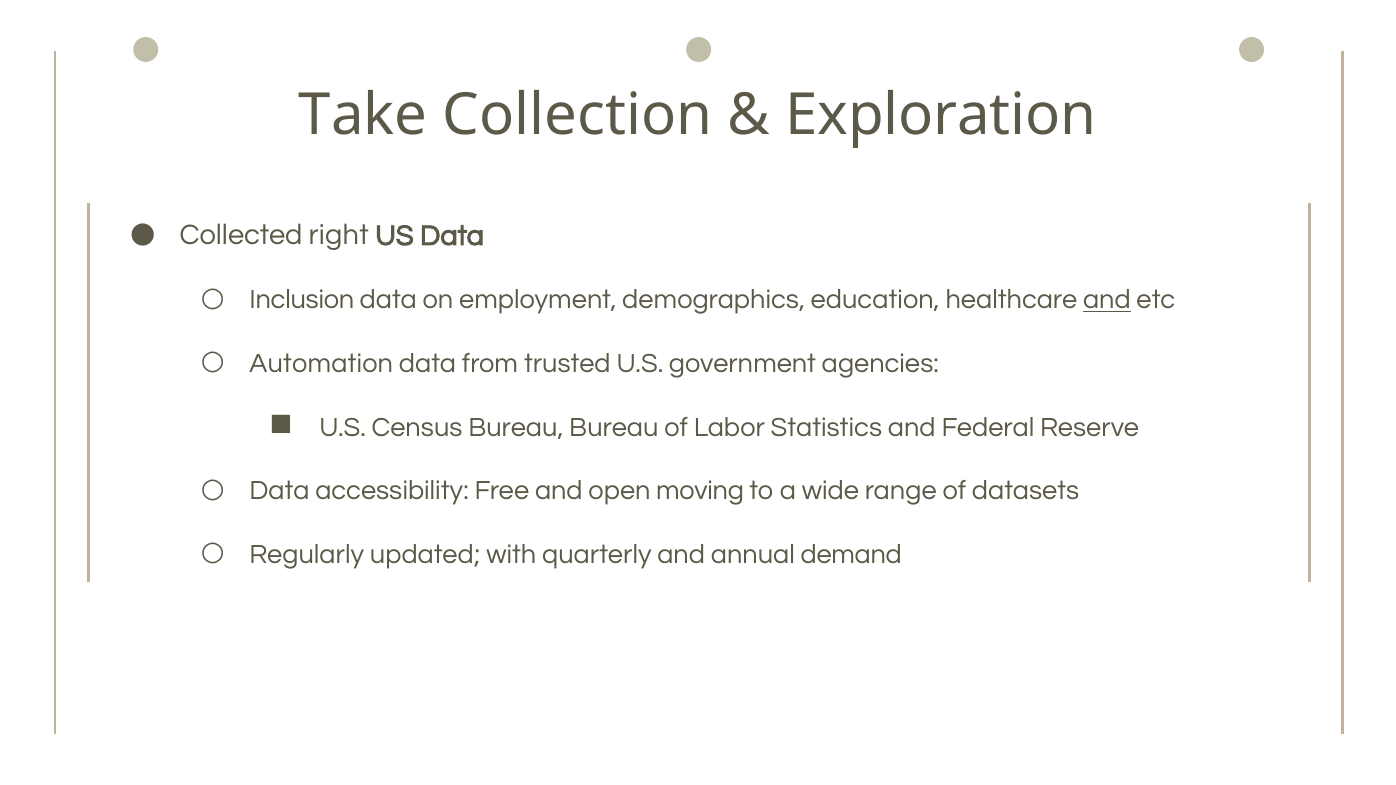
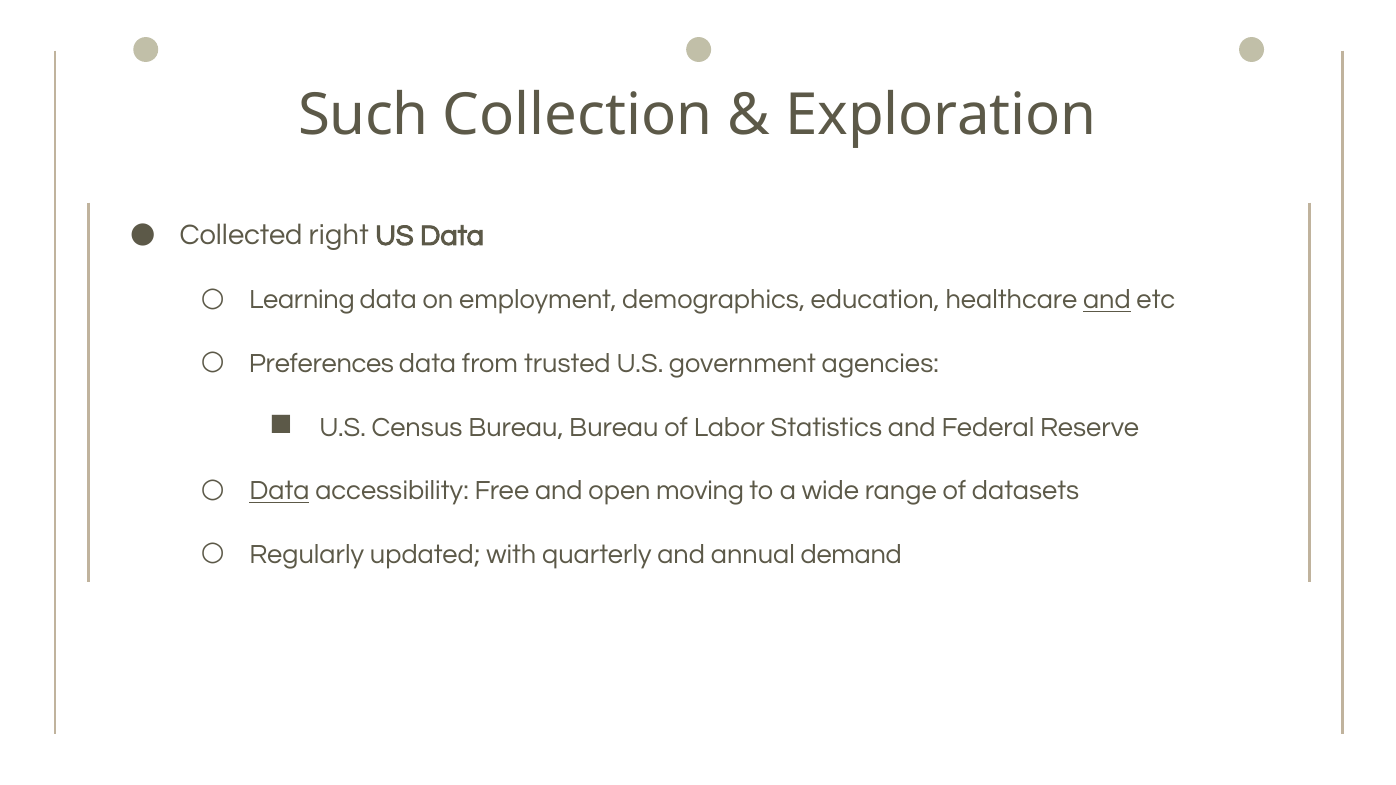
Take: Take -> Such
Inclusion: Inclusion -> Learning
Automation: Automation -> Preferences
Data at (279, 491) underline: none -> present
